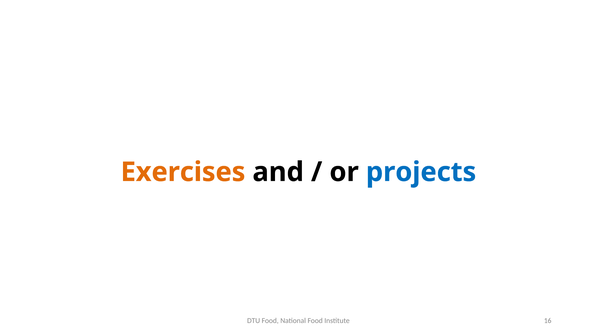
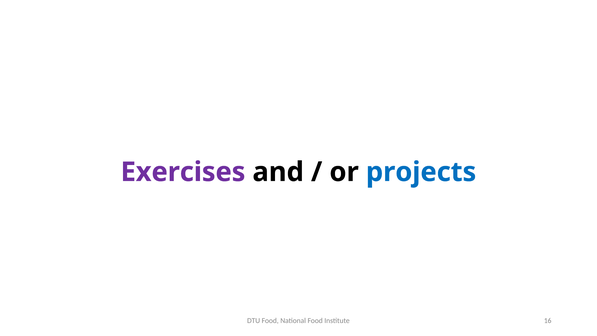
Exercises colour: orange -> purple
